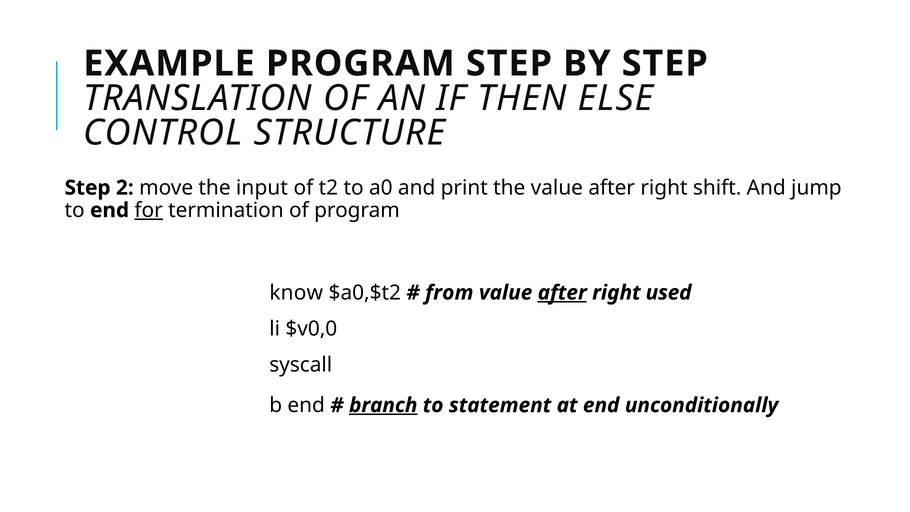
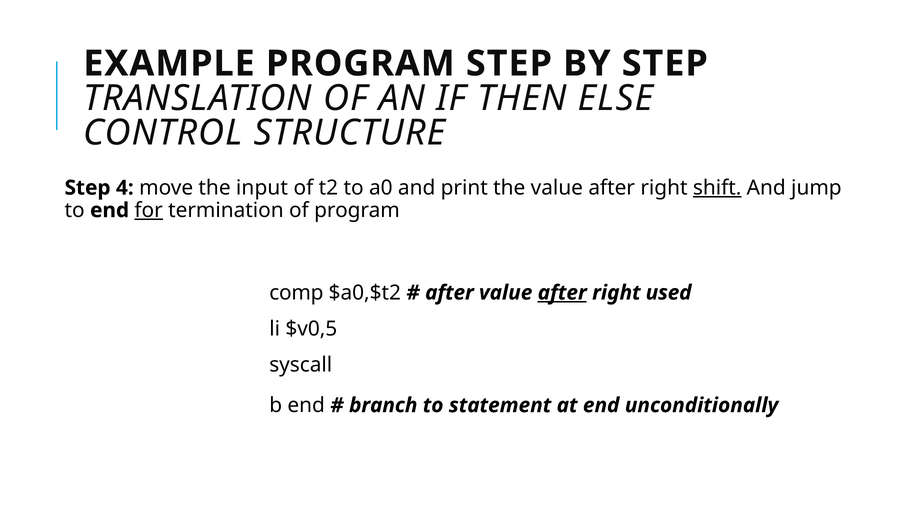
2: 2 -> 4
shift underline: none -> present
know: know -> comp
from at (449, 293): from -> after
$v0,0: $v0,0 -> $v0,5
branch underline: present -> none
